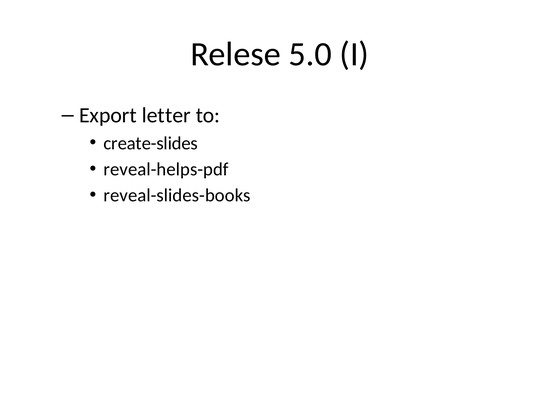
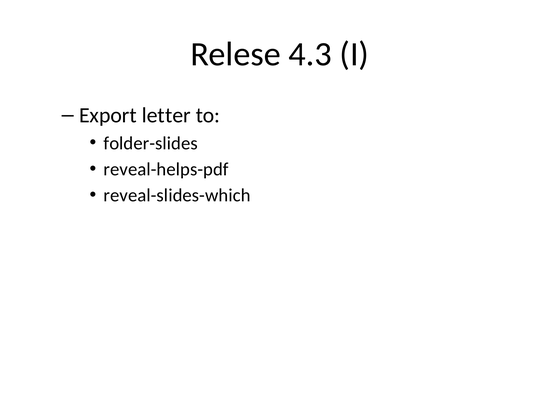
5.0: 5.0 -> 4.3
create-slides: create-slides -> folder-slides
reveal-slides-books: reveal-slides-books -> reveal-slides-which
